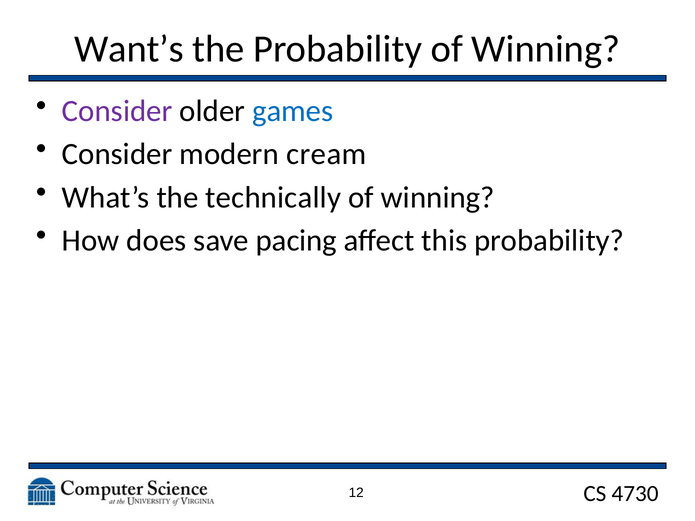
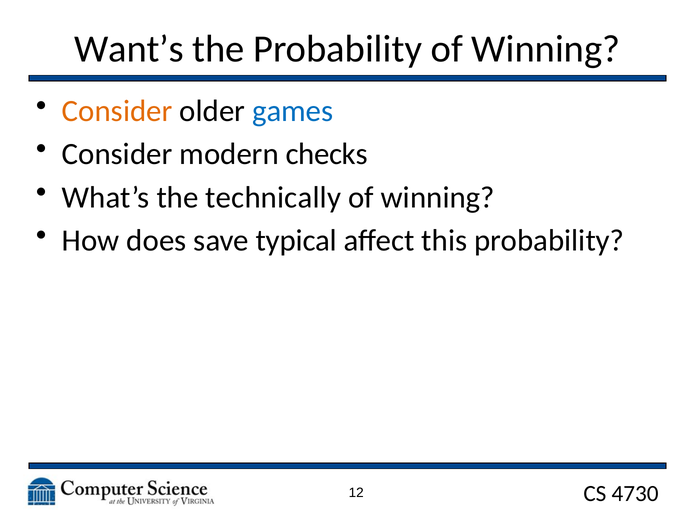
Consider at (117, 111) colour: purple -> orange
cream: cream -> checks
pacing: pacing -> typical
